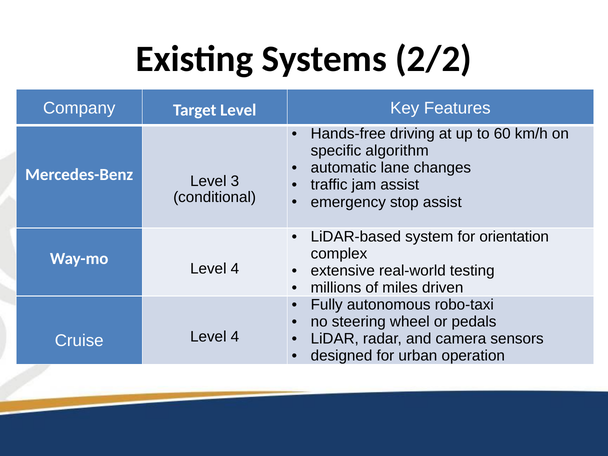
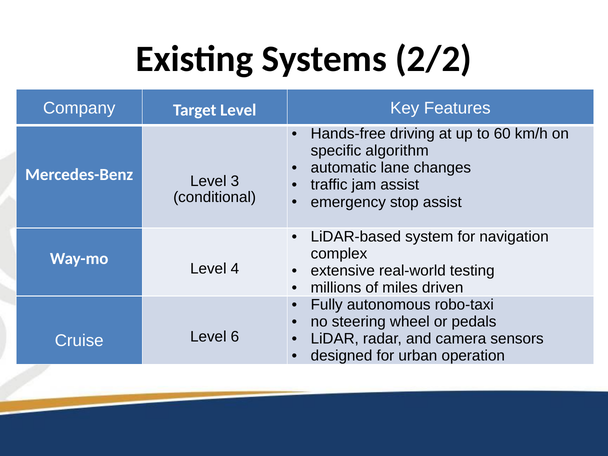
orientation: orientation -> navigation
Cruise Level 4: 4 -> 6
